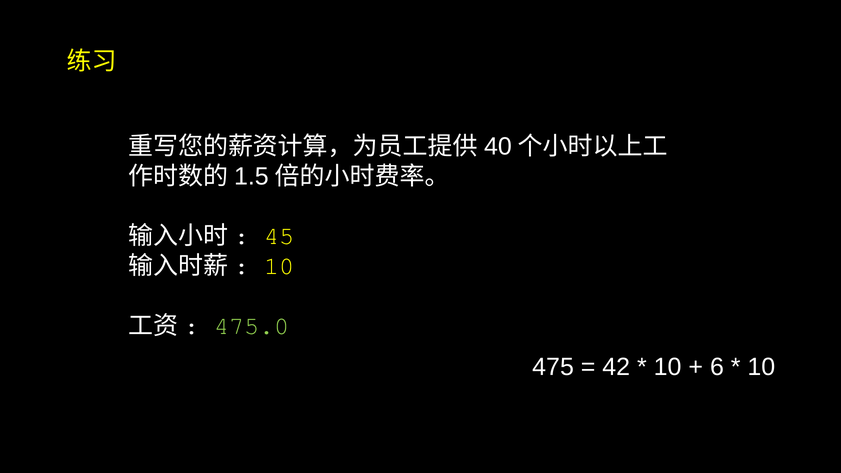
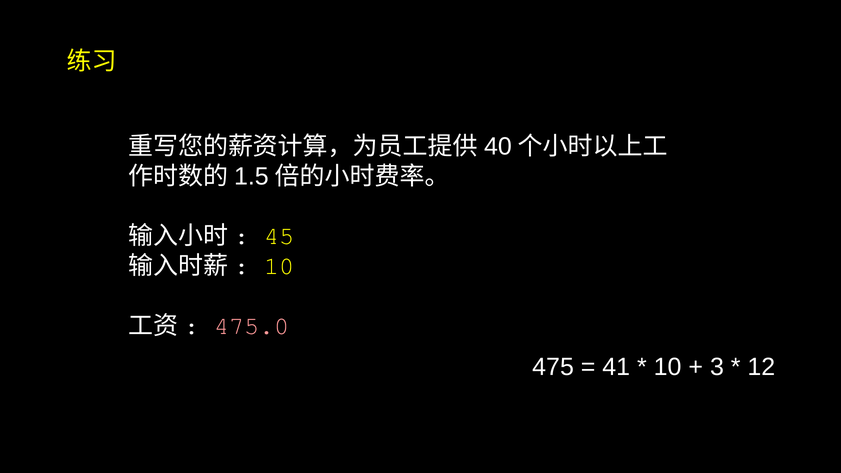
475.0 colour: light green -> pink
42: 42 -> 41
6: 6 -> 3
10 at (761, 367): 10 -> 12
